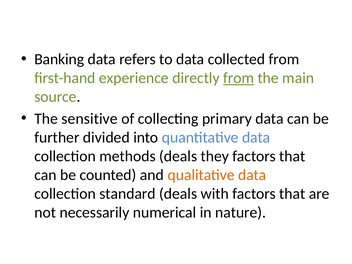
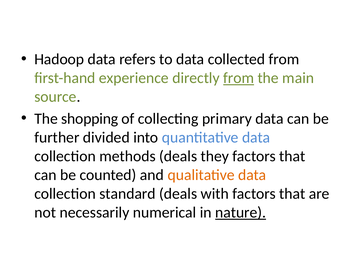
Banking: Banking -> Hadoop
sensitive: sensitive -> shopping
nature underline: none -> present
